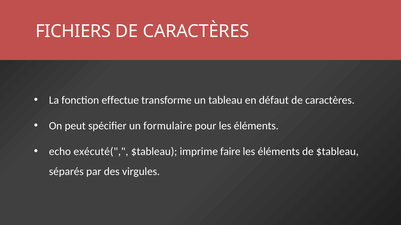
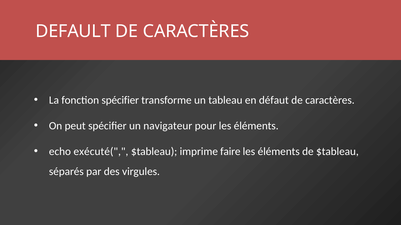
FICHIERS: FICHIERS -> DEFAULT
fonction effectue: effectue -> spécifier
formulaire: formulaire -> navigateur
